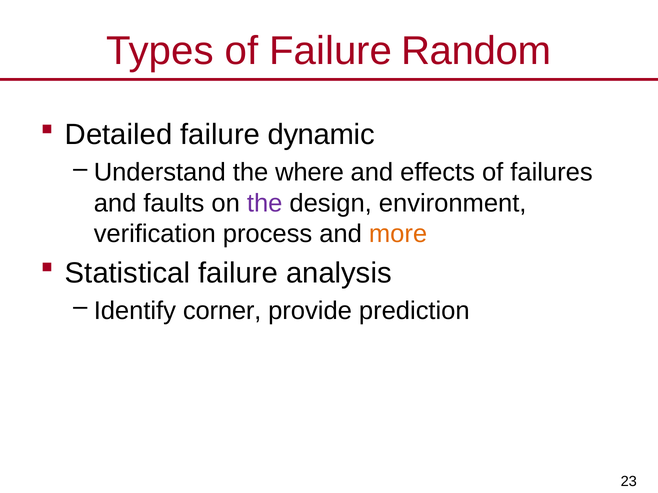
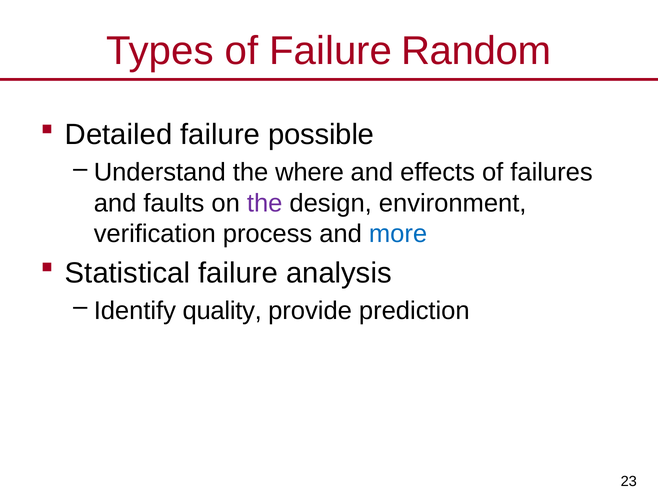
dynamic: dynamic -> possible
more colour: orange -> blue
corner: corner -> quality
